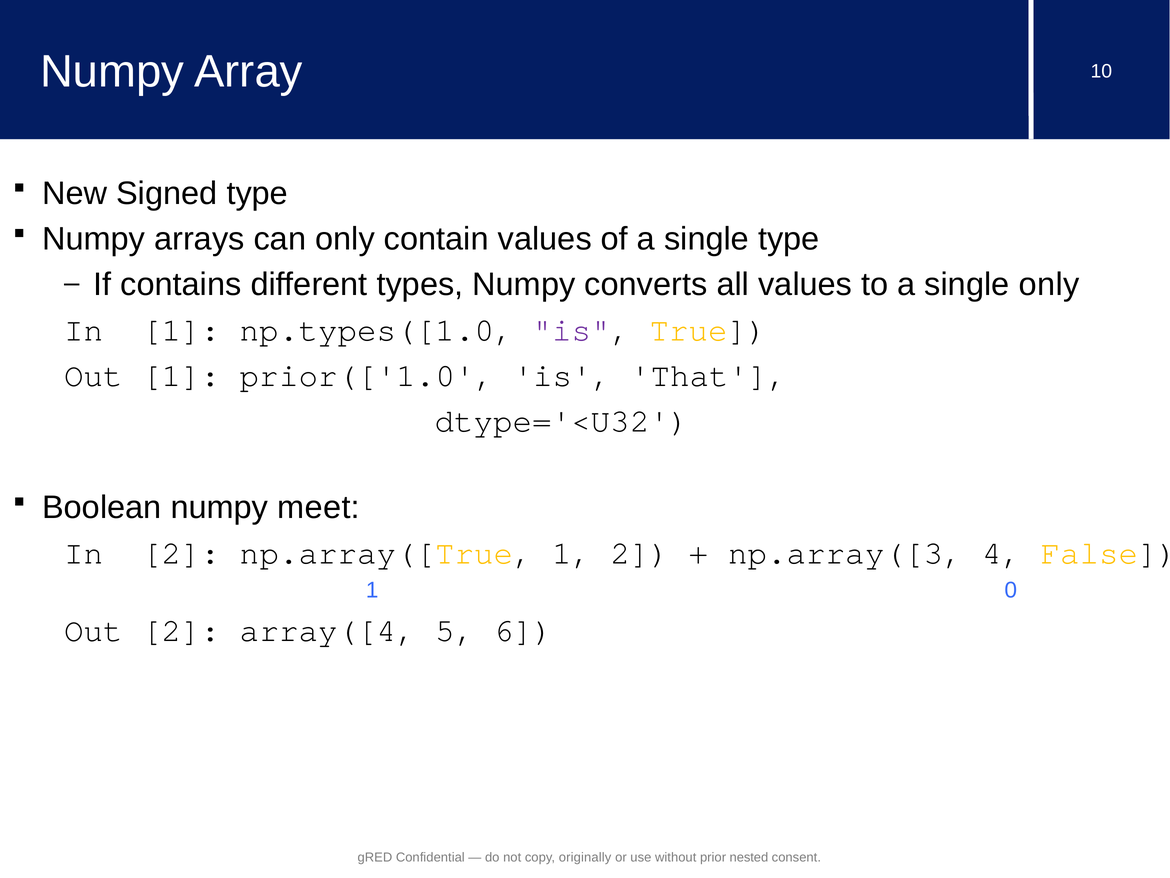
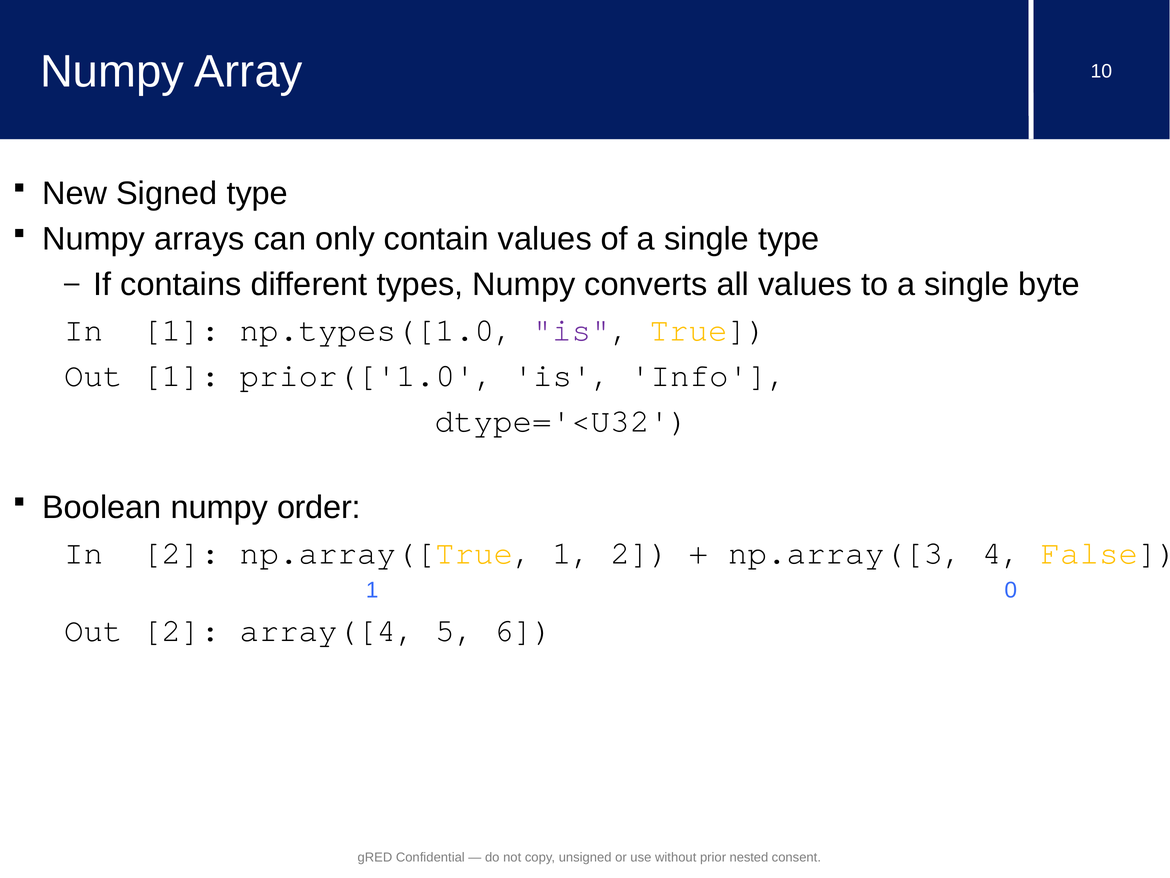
single only: only -> byte
That: That -> Info
meet: meet -> order
originally: originally -> unsigned
